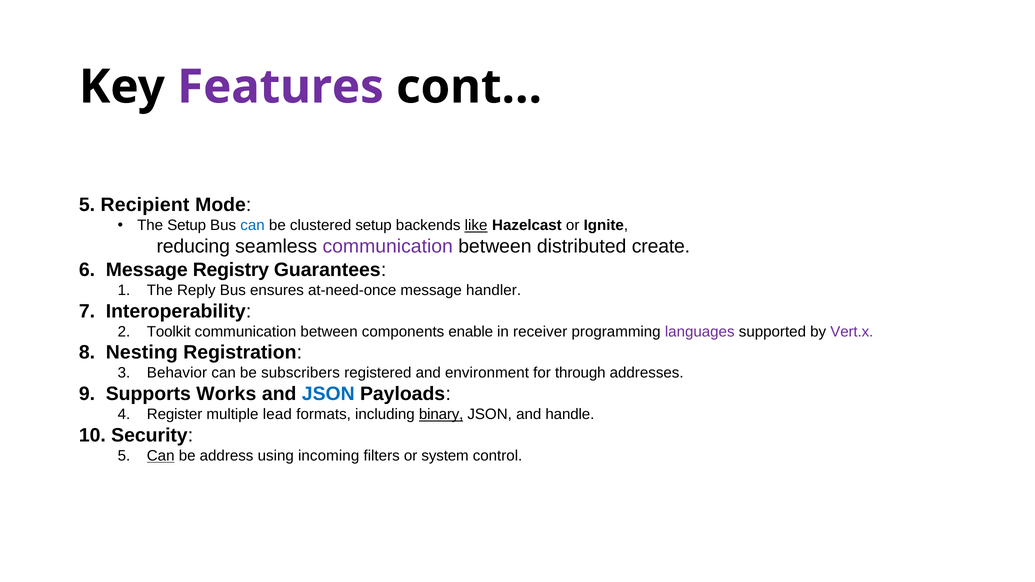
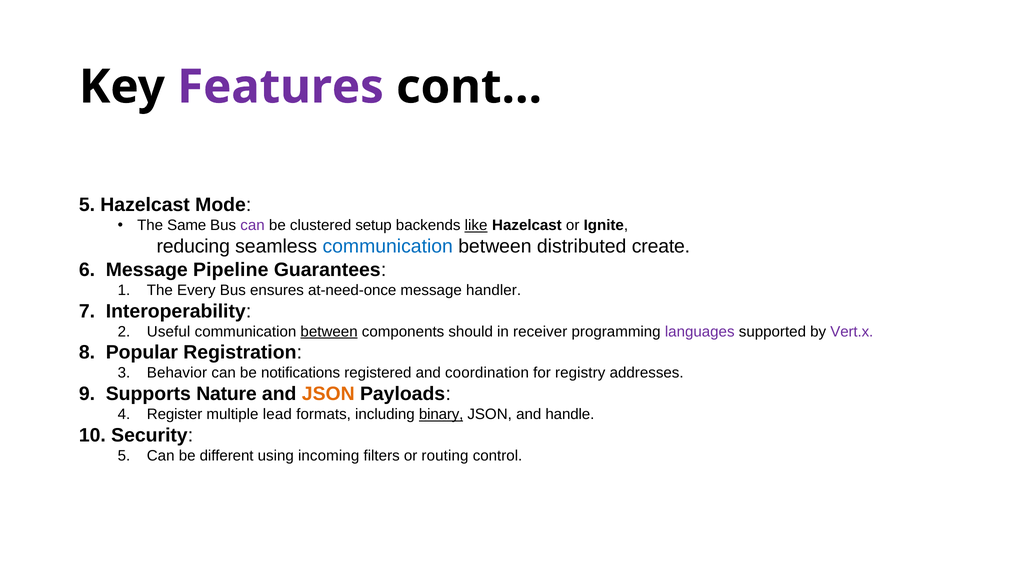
5 Recipient: Recipient -> Hazelcast
The Setup: Setup -> Same
can at (253, 226) colour: blue -> purple
communication at (388, 247) colour: purple -> blue
Registry: Registry -> Pipeline
Reply: Reply -> Every
Toolkit: Toolkit -> Useful
between at (329, 332) underline: none -> present
enable: enable -> should
Nesting: Nesting -> Popular
subscribers: subscribers -> notifications
environment: environment -> coordination
through: through -> registry
Works: Works -> Nature
JSON at (328, 394) colour: blue -> orange
Can at (161, 456) underline: present -> none
address: address -> different
system: system -> routing
